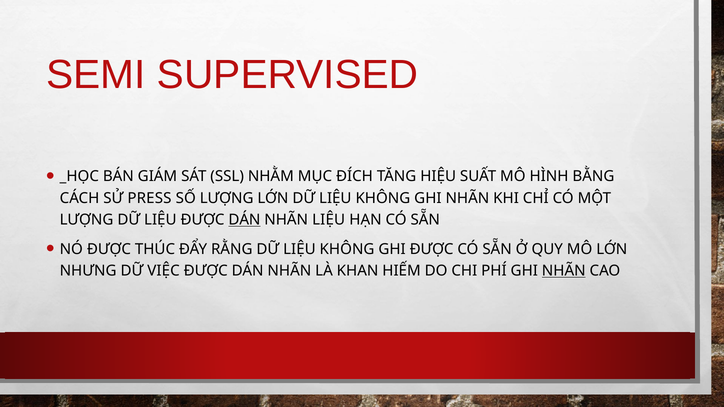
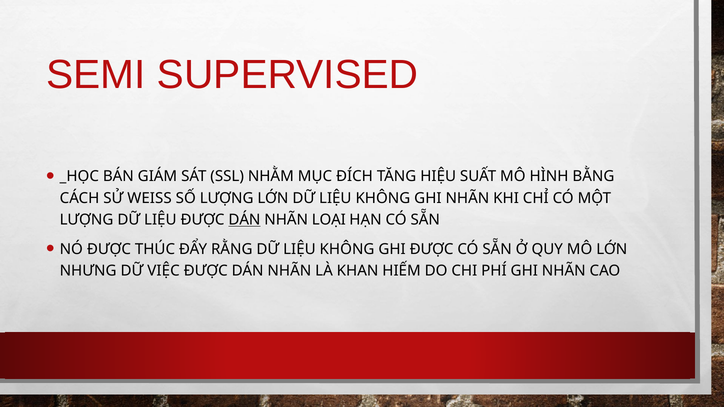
PRESS: PRESS -> WEISS
NHÃN LIỆU: LIỆU -> LOẠI
NHÃN at (564, 271) underline: present -> none
